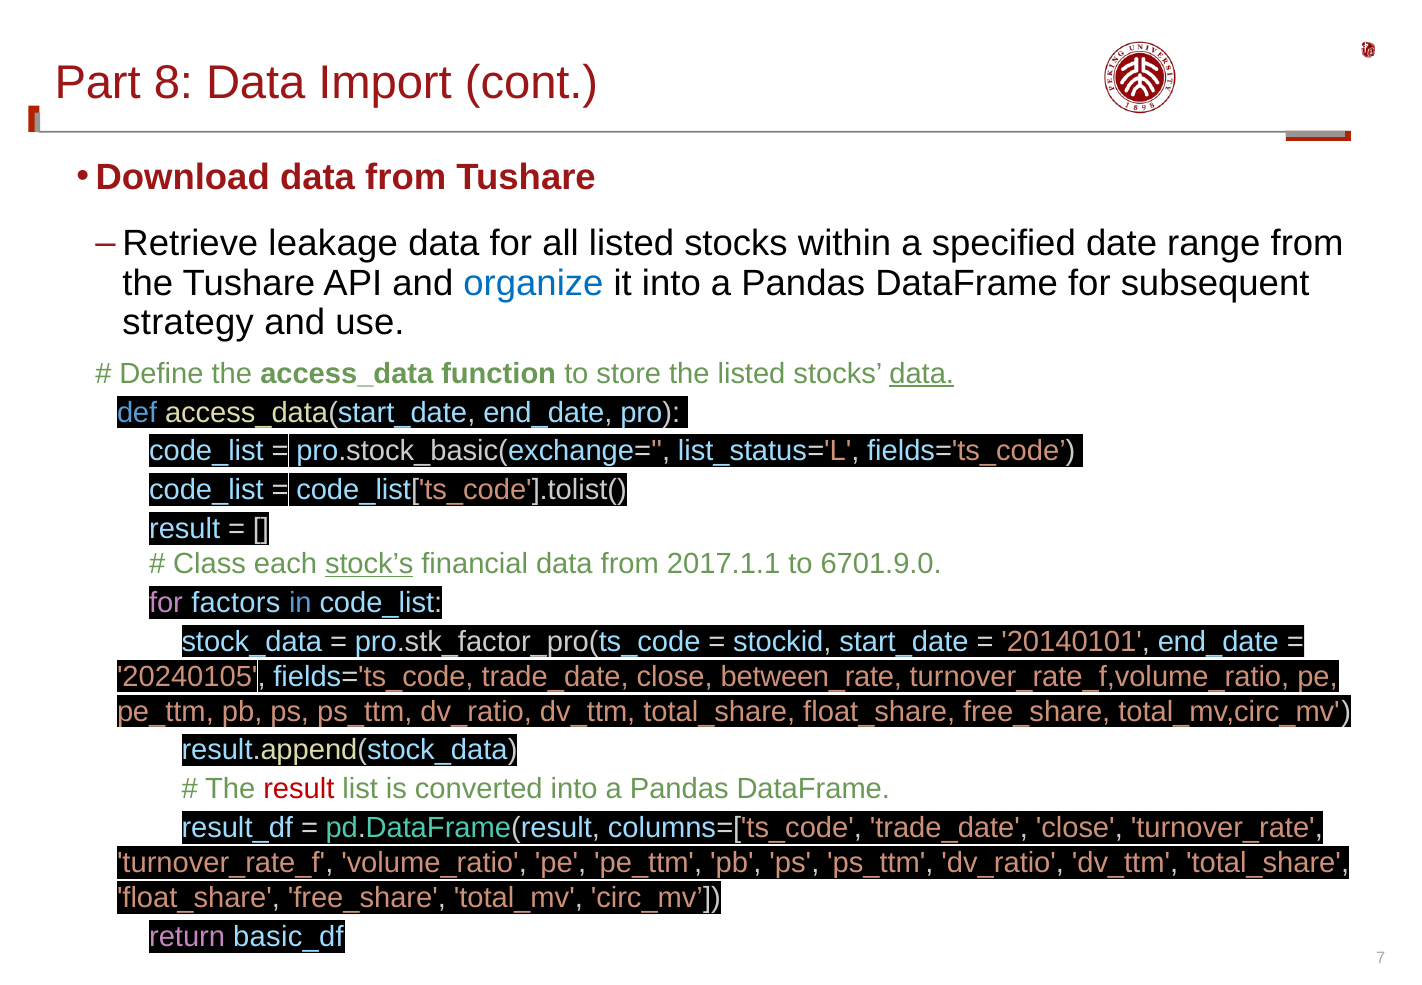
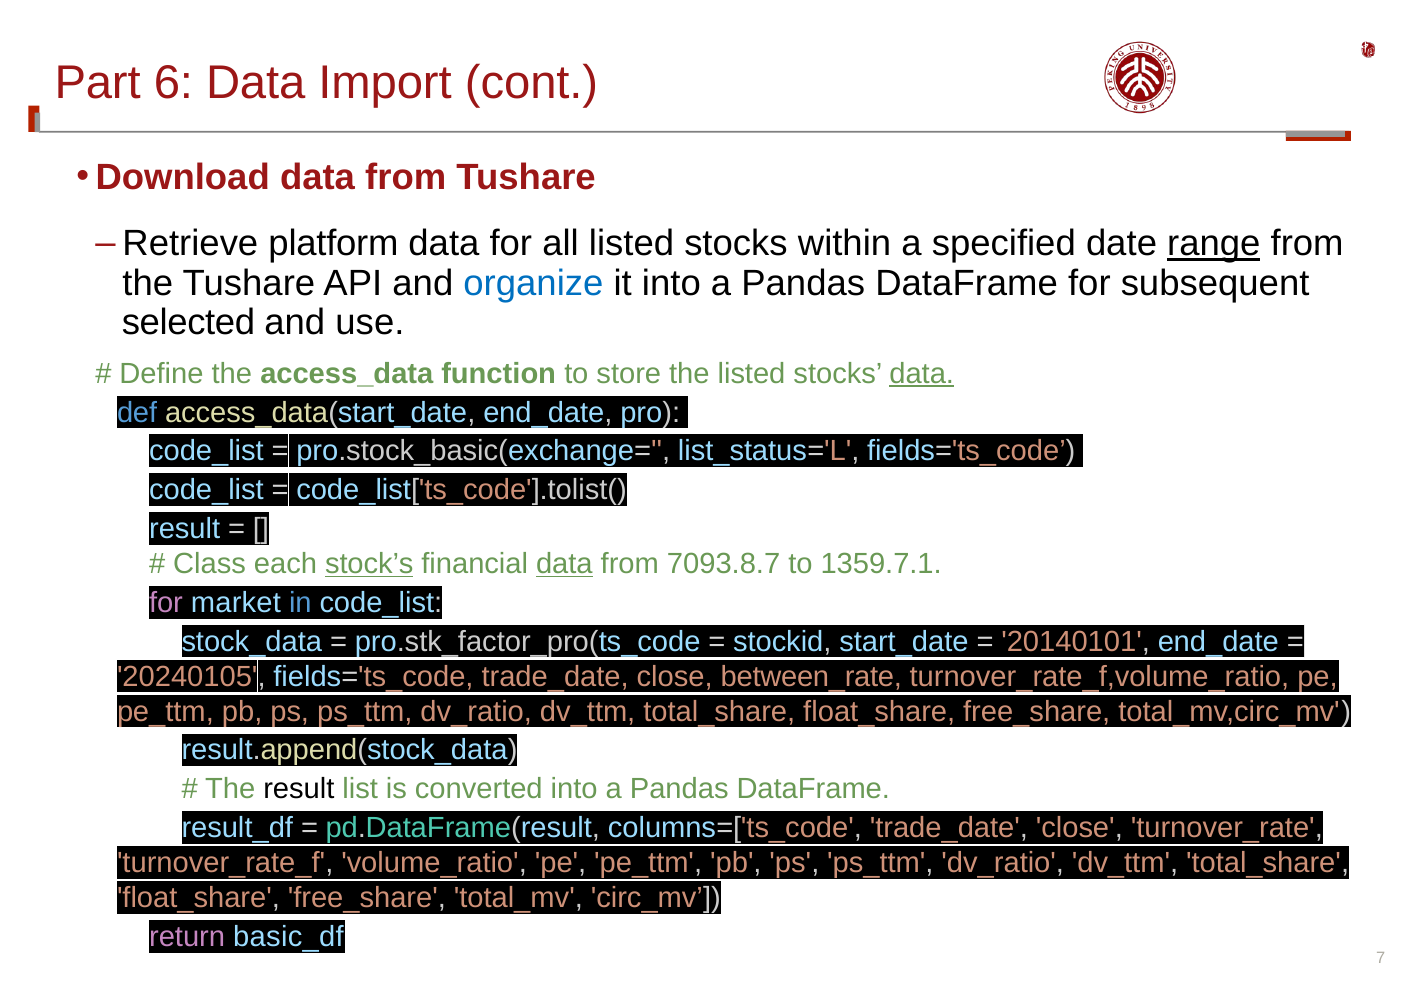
8: 8 -> 6
leakage: leakage -> platform
range underline: none -> present
strategy: strategy -> selected
data at (564, 564) underline: none -> present
2017.1.1: 2017.1.1 -> 7093.8.7
6701.9.0: 6701.9.0 -> 1359.7.1
factors: factors -> market
result at (299, 789) colour: red -> black
